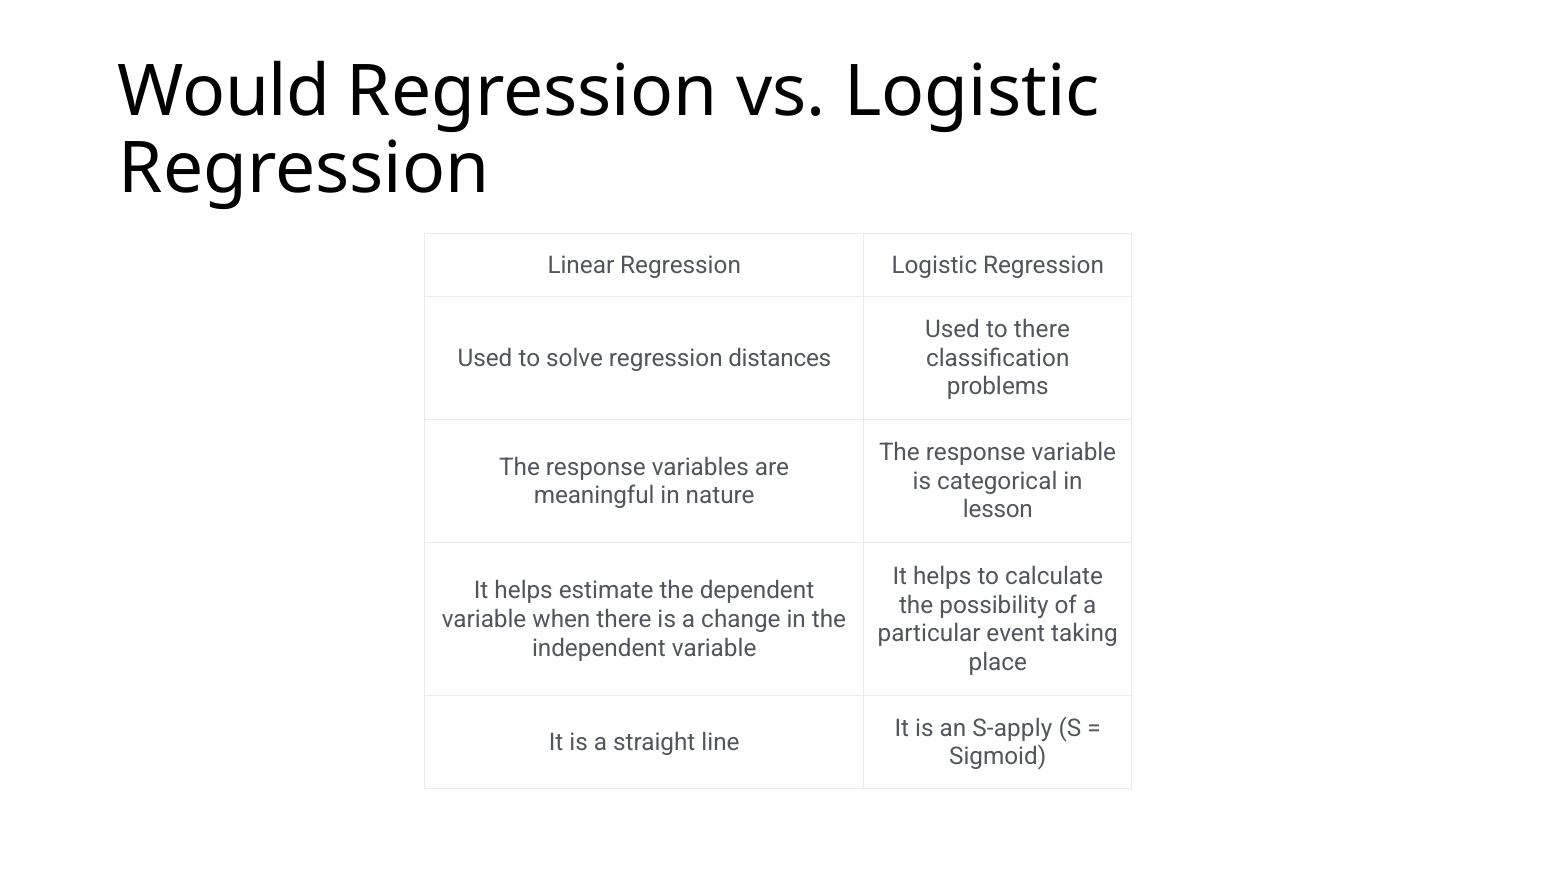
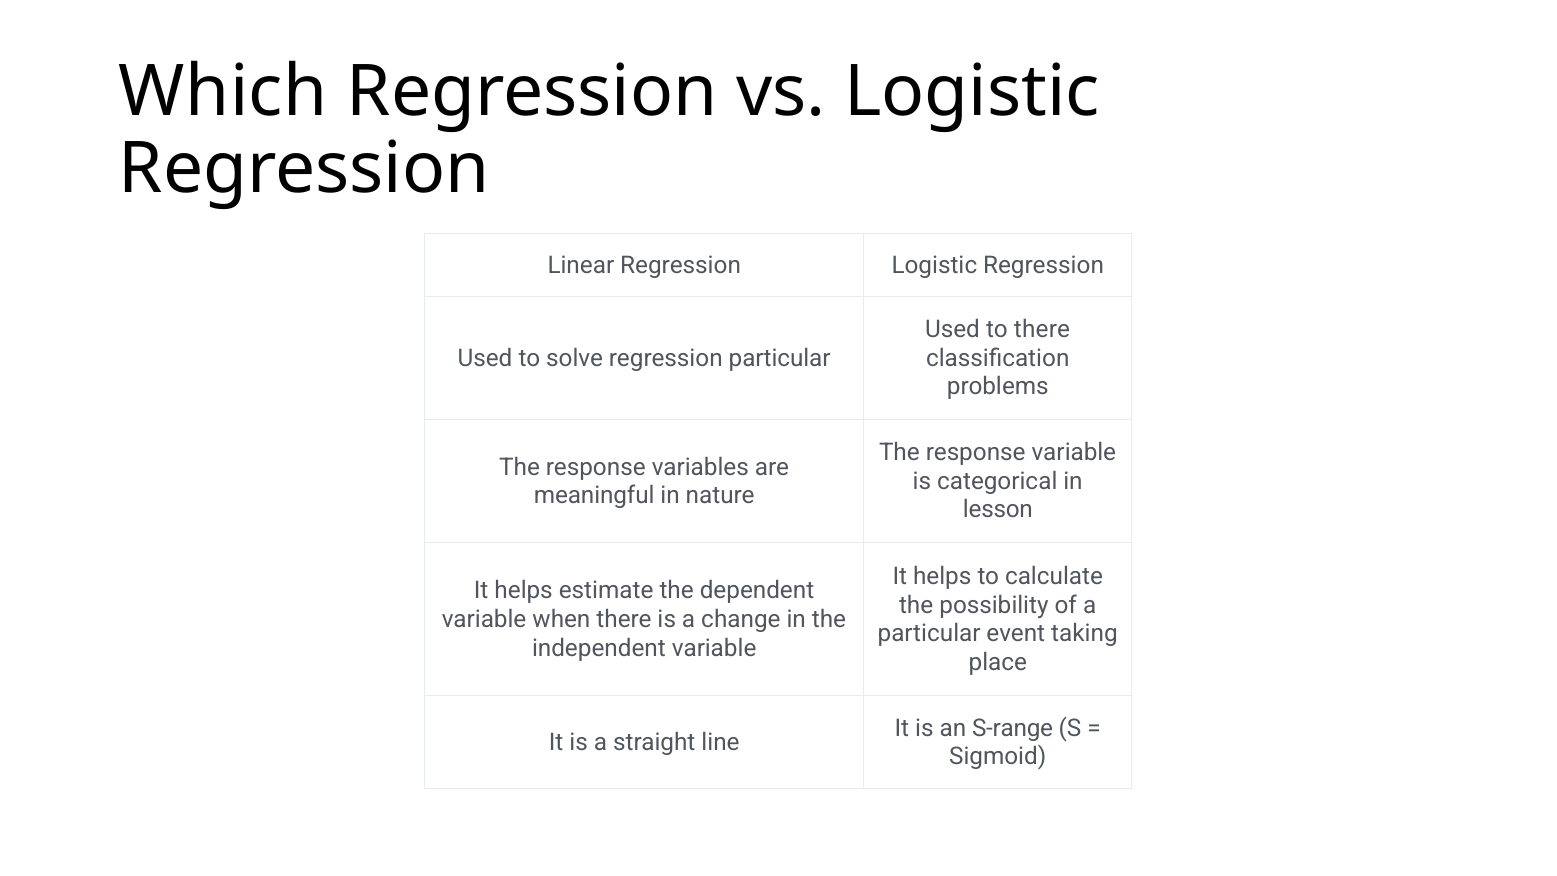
Would: Would -> Which
regression distances: distances -> particular
S-apply: S-apply -> S-range
